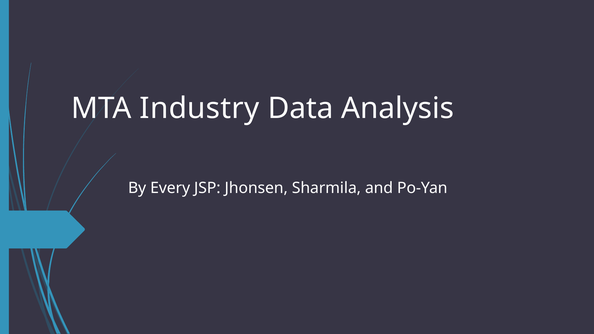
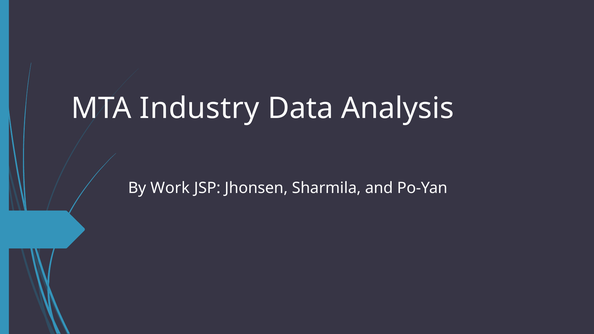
Every: Every -> Work
